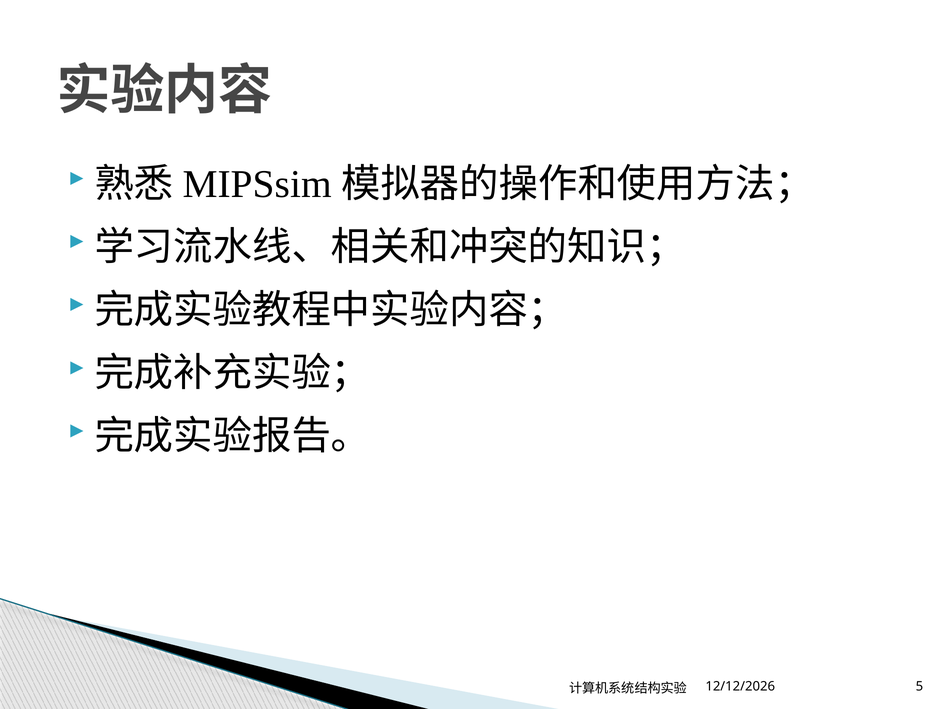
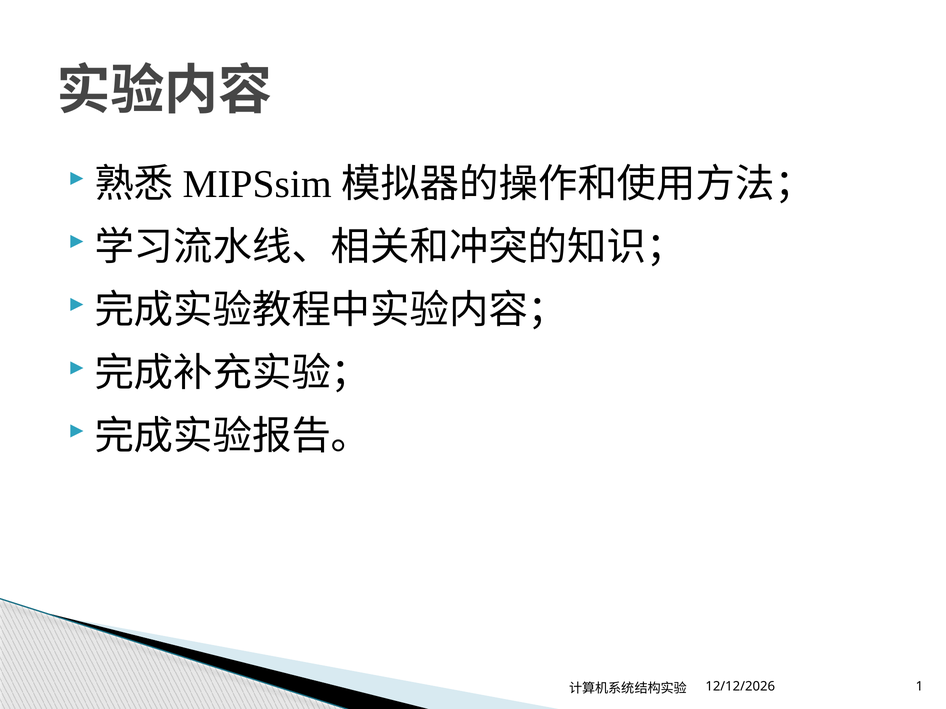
5: 5 -> 1
